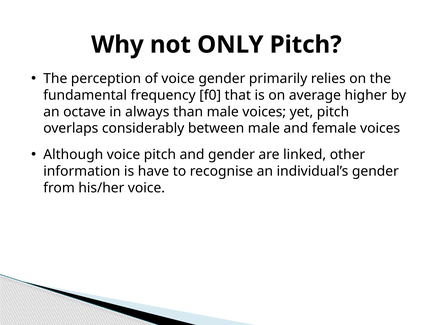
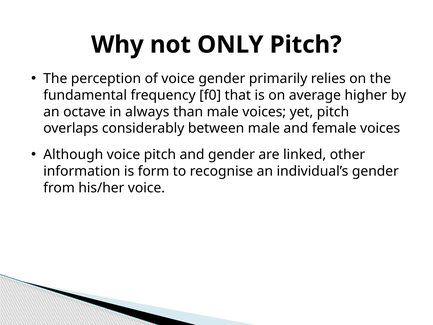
have: have -> form
